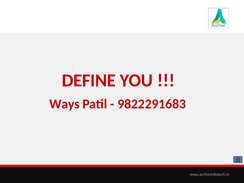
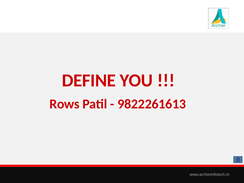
Ways: Ways -> Rows
9822291683: 9822291683 -> 9822261613
